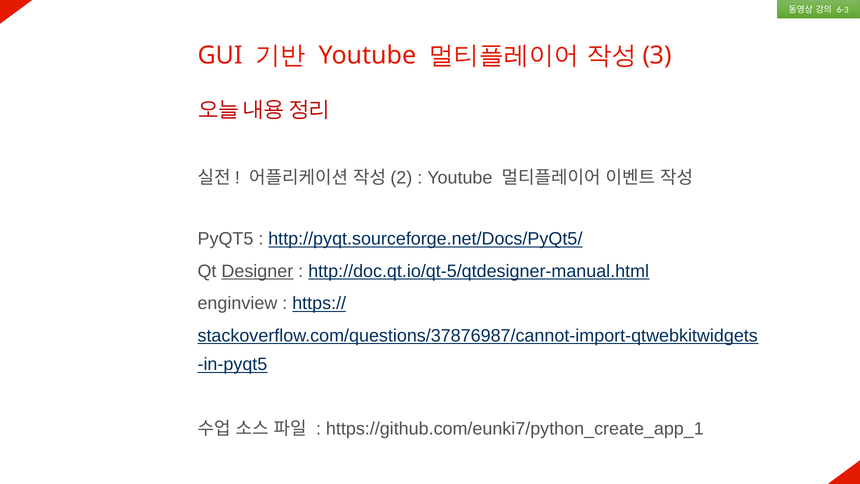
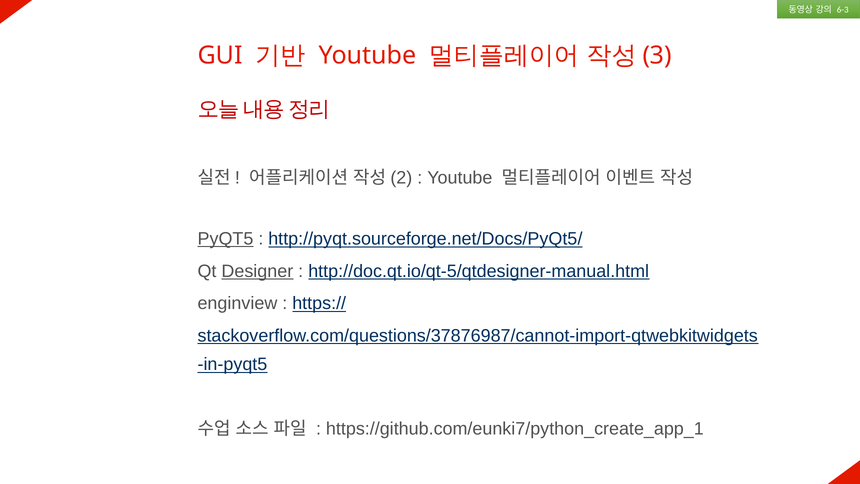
PyQT5 underline: none -> present
